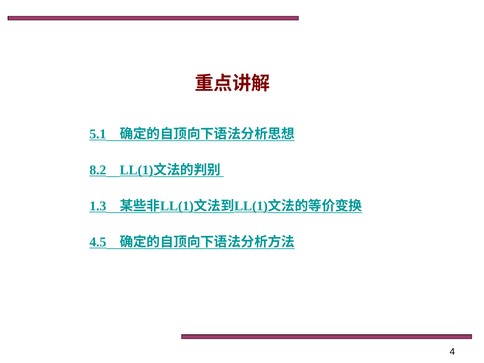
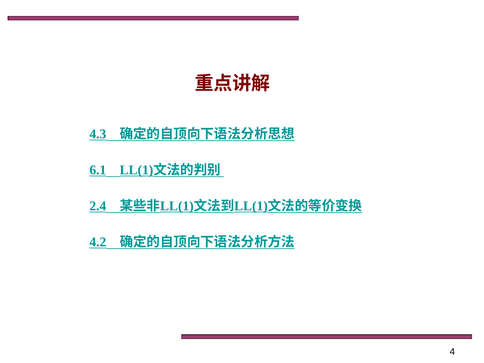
5.1: 5.1 -> 4.3
8.2: 8.2 -> 6.1
1.3: 1.3 -> 2.4
4.5: 4.5 -> 4.2
